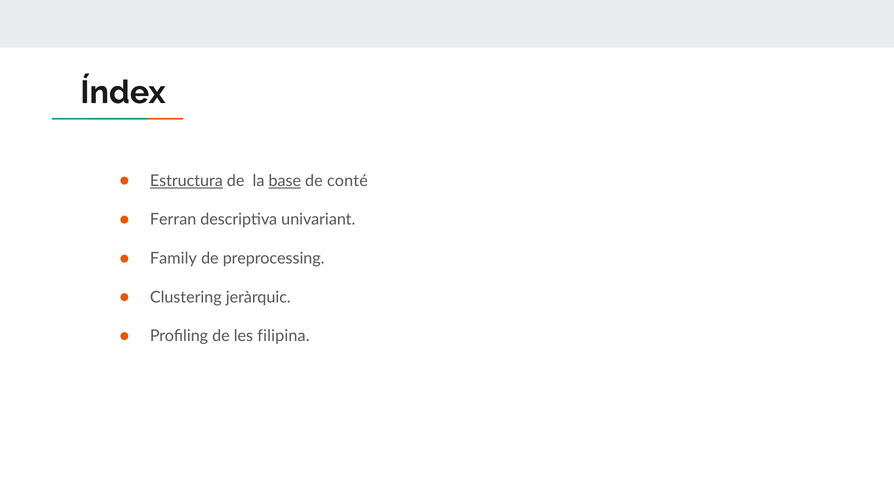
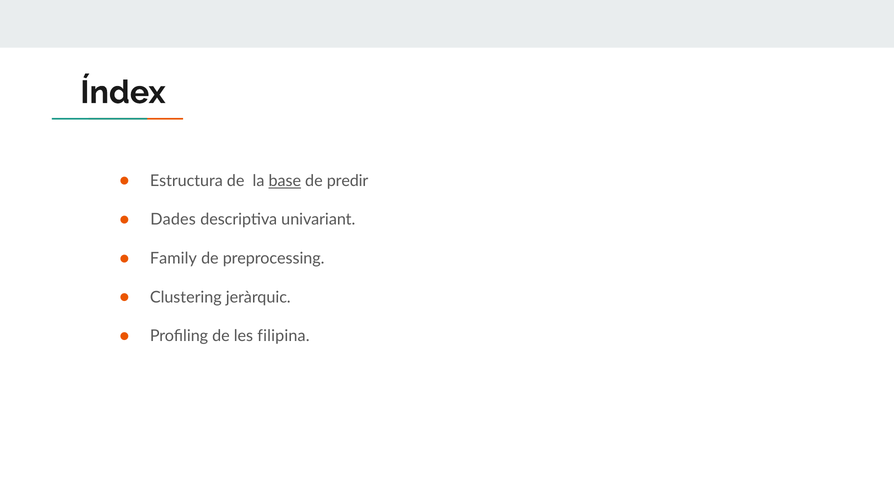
Estructura underline: present -> none
conté: conté -> predir
Ferran: Ferran -> Dades
